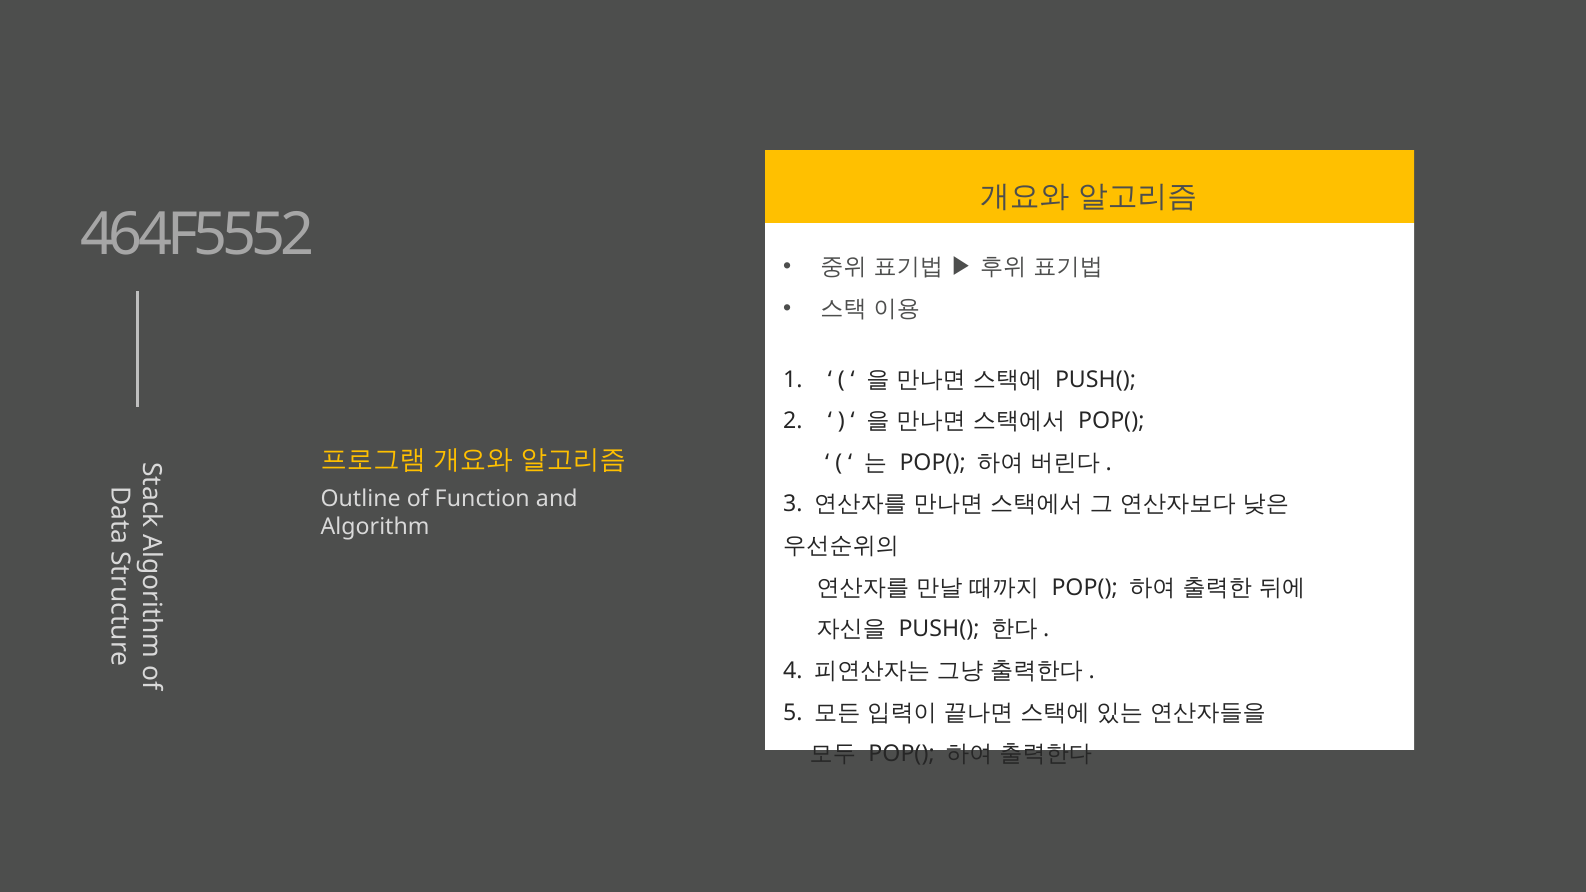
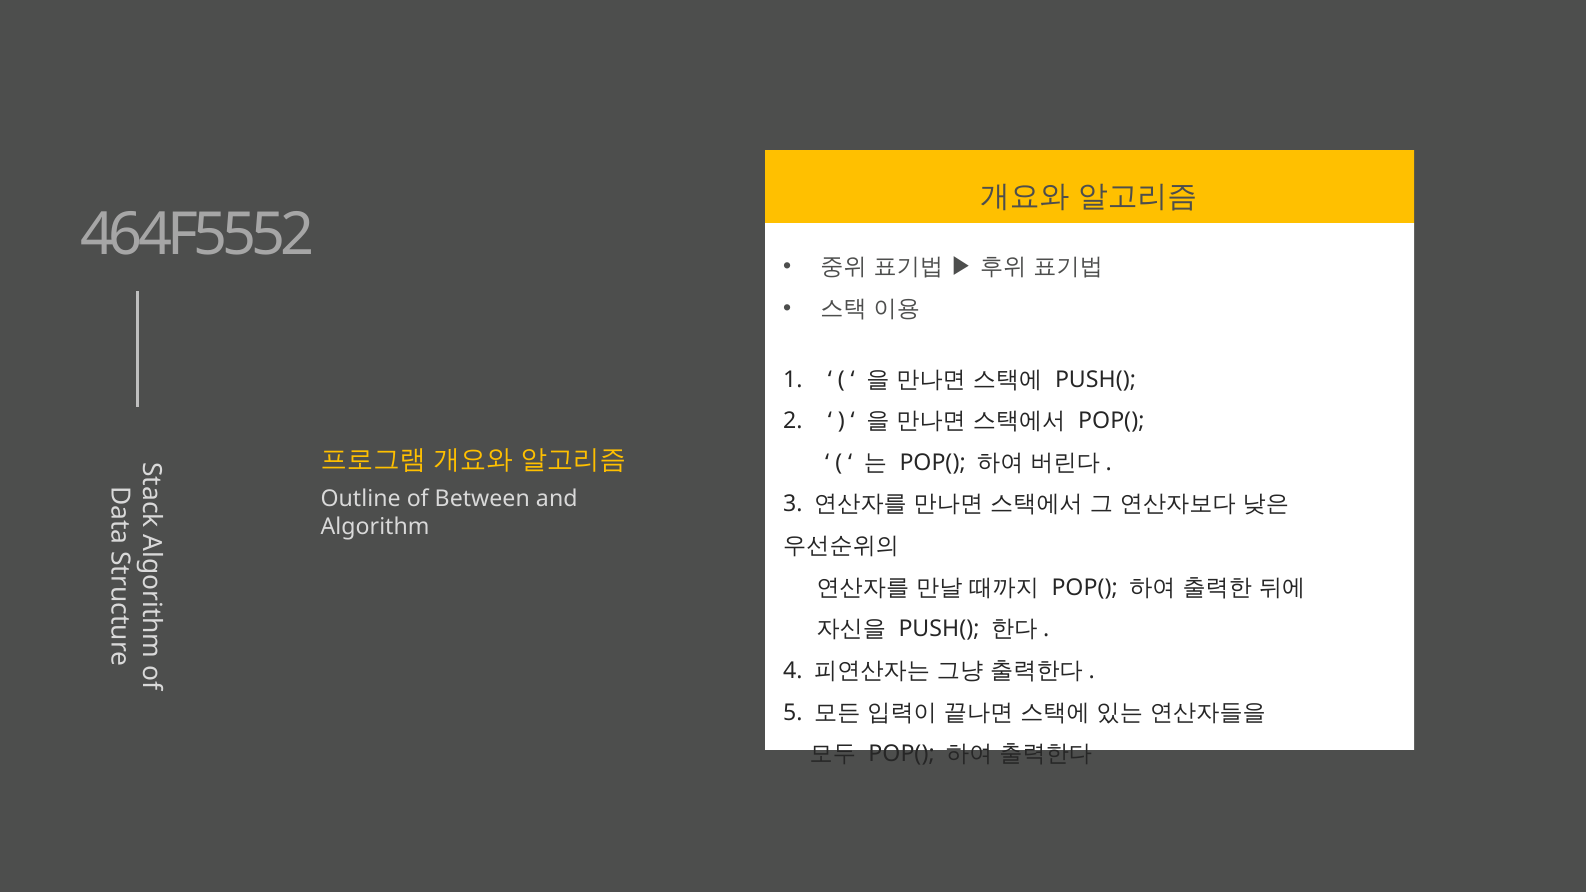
Function: Function -> Between
